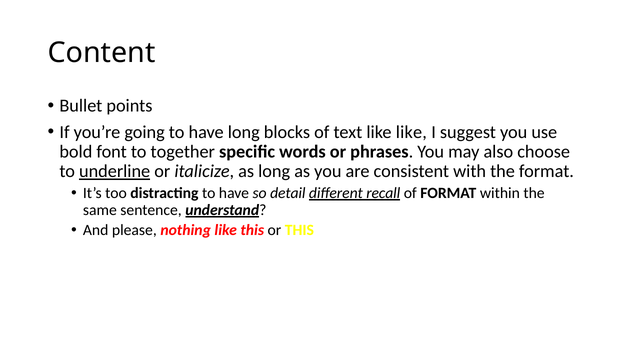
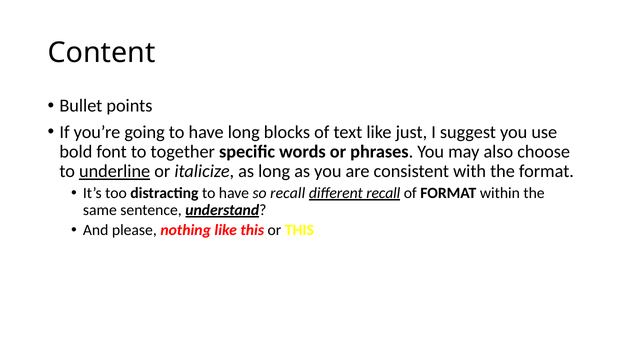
like like: like -> just
so detail: detail -> recall
